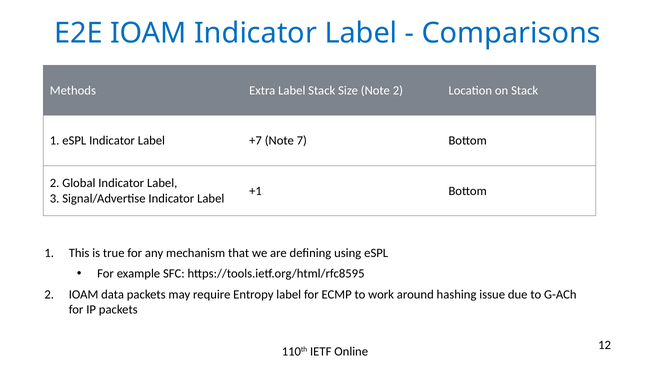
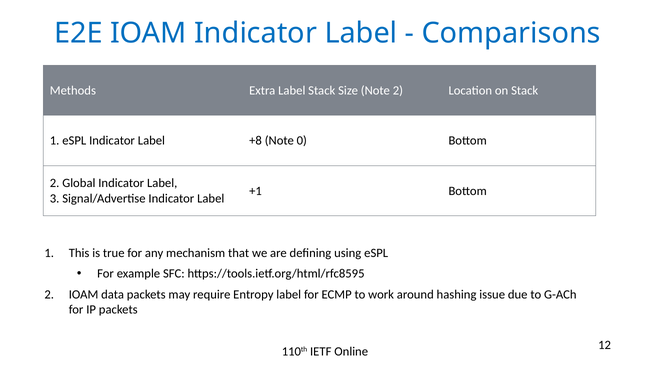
+7: +7 -> +8
7: 7 -> 0
